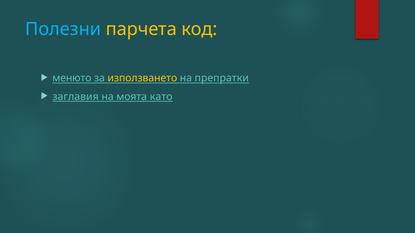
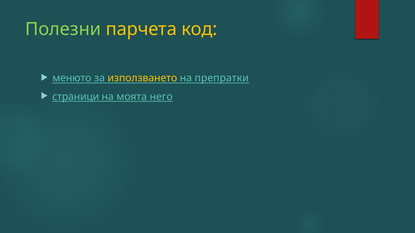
Полезни colour: light blue -> light green
заглавия: заглавия -> страници
като: като -> него
